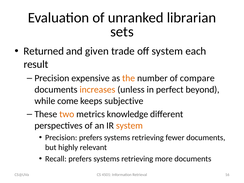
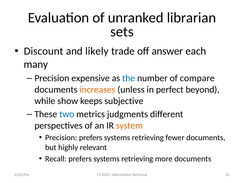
Returned: Returned -> Discount
given: given -> likely
off system: system -> answer
result: result -> many
the colour: orange -> blue
come: come -> show
two colour: orange -> blue
knowledge: knowledge -> judgments
